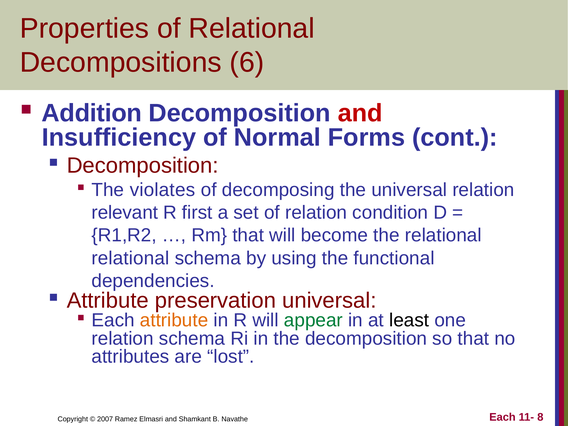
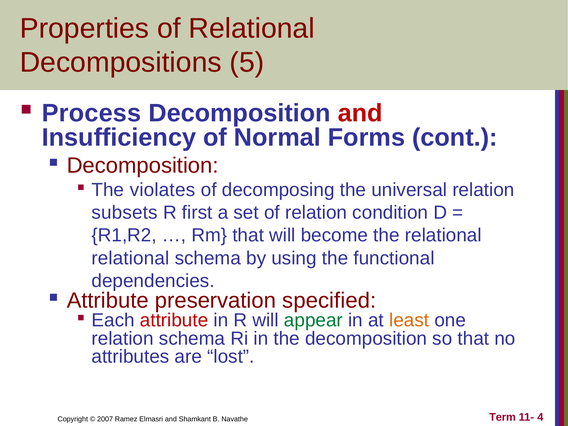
6: 6 -> 5
Addition: Addition -> Process
relevant: relevant -> subsets
preservation universal: universal -> specified
attribute at (174, 320) colour: orange -> red
least colour: black -> orange
Each at (502, 417): Each -> Term
8: 8 -> 4
